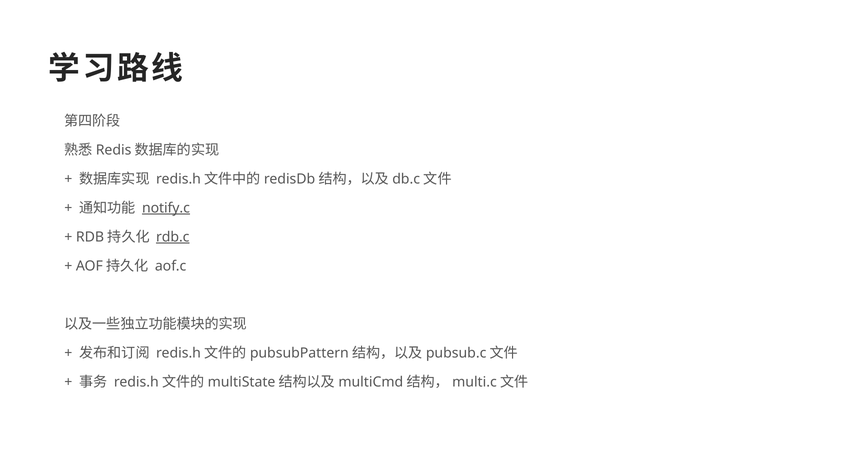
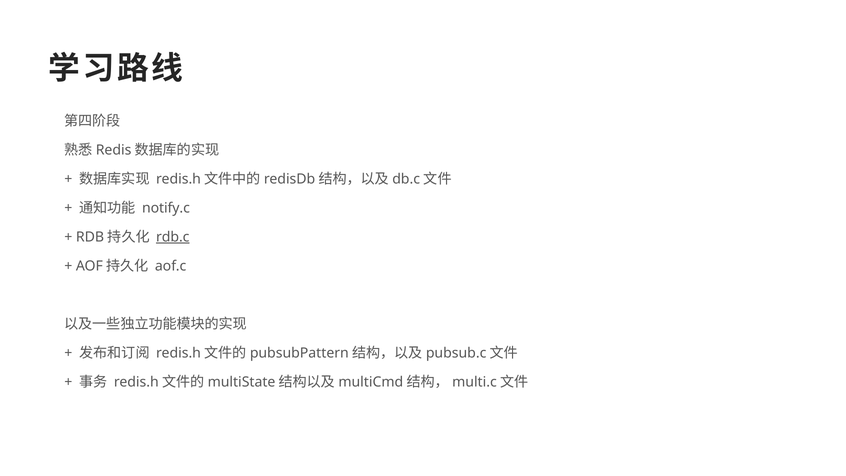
notify.c underline: present -> none
